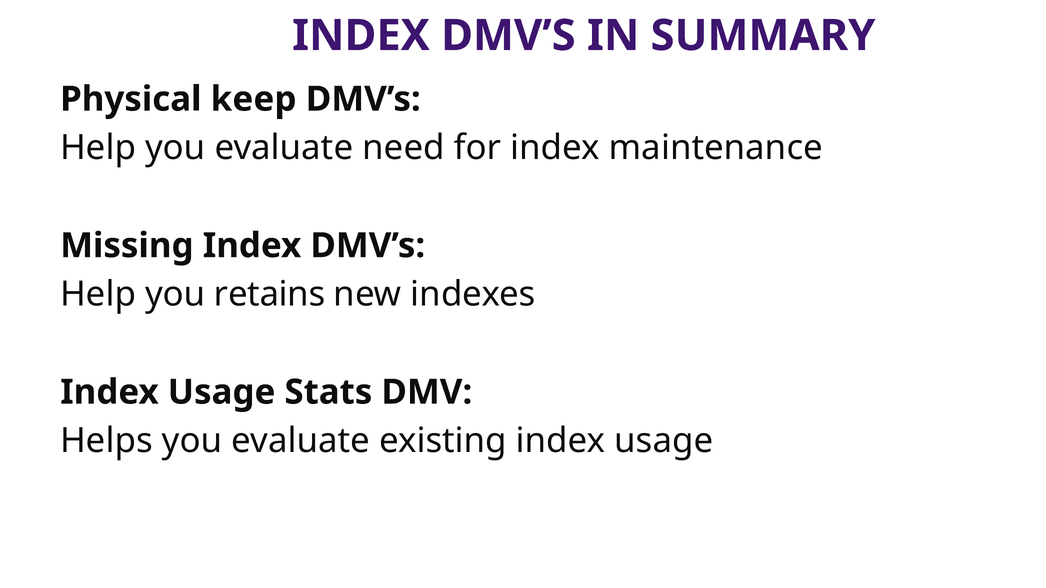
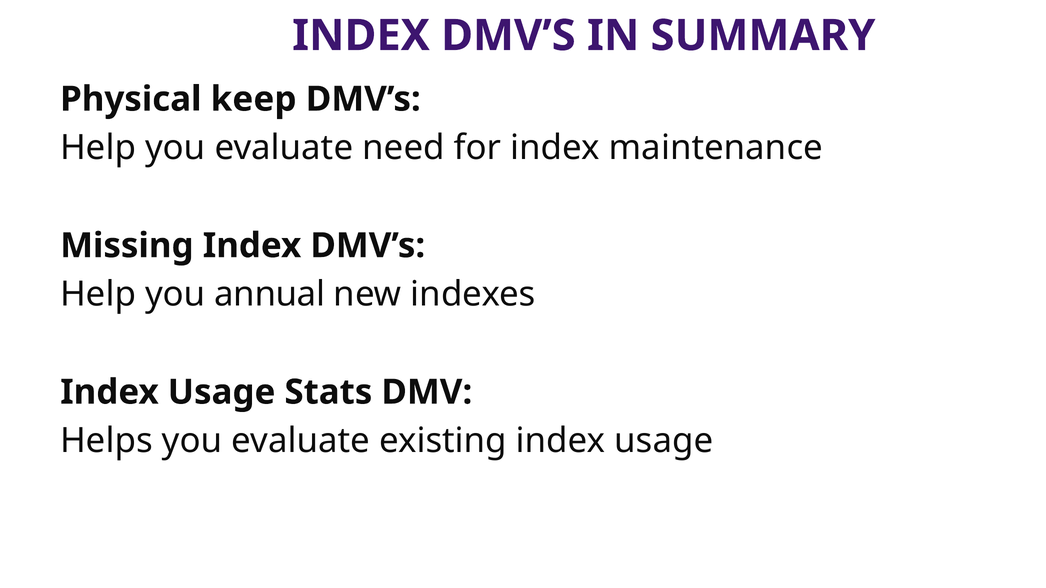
retains: retains -> annual
